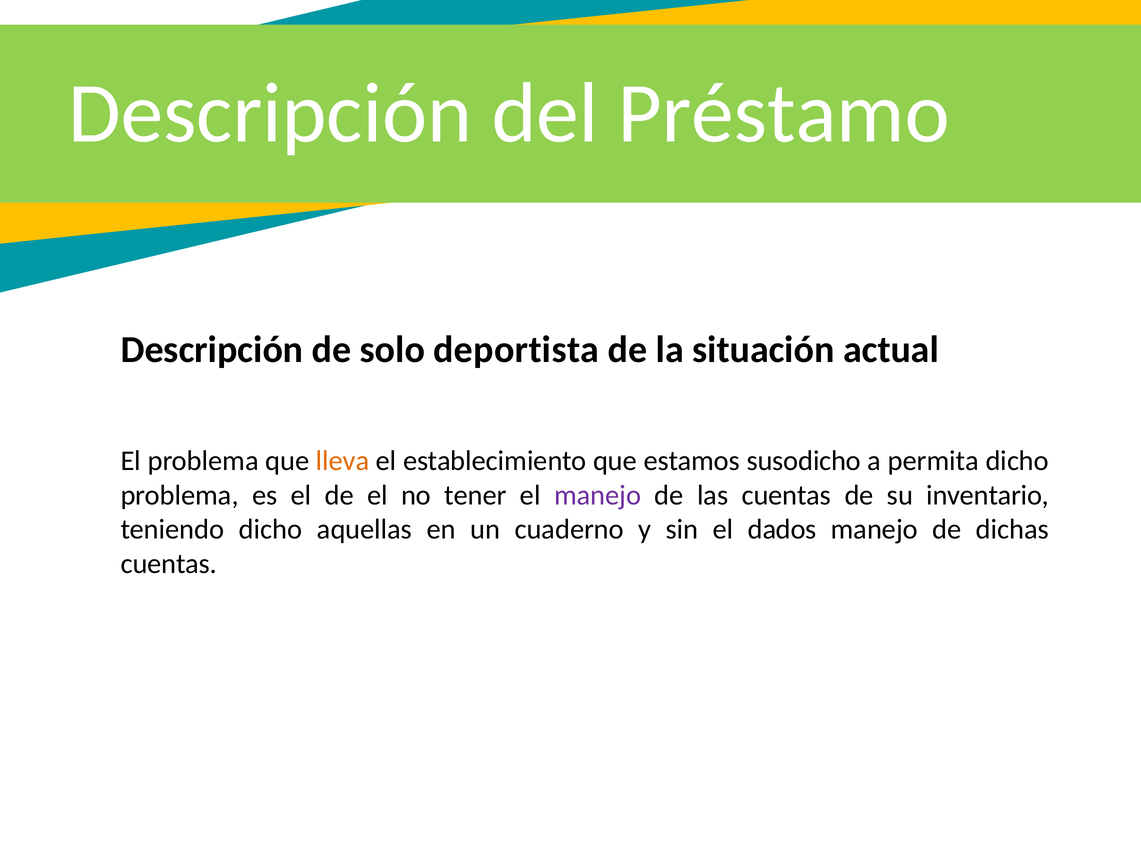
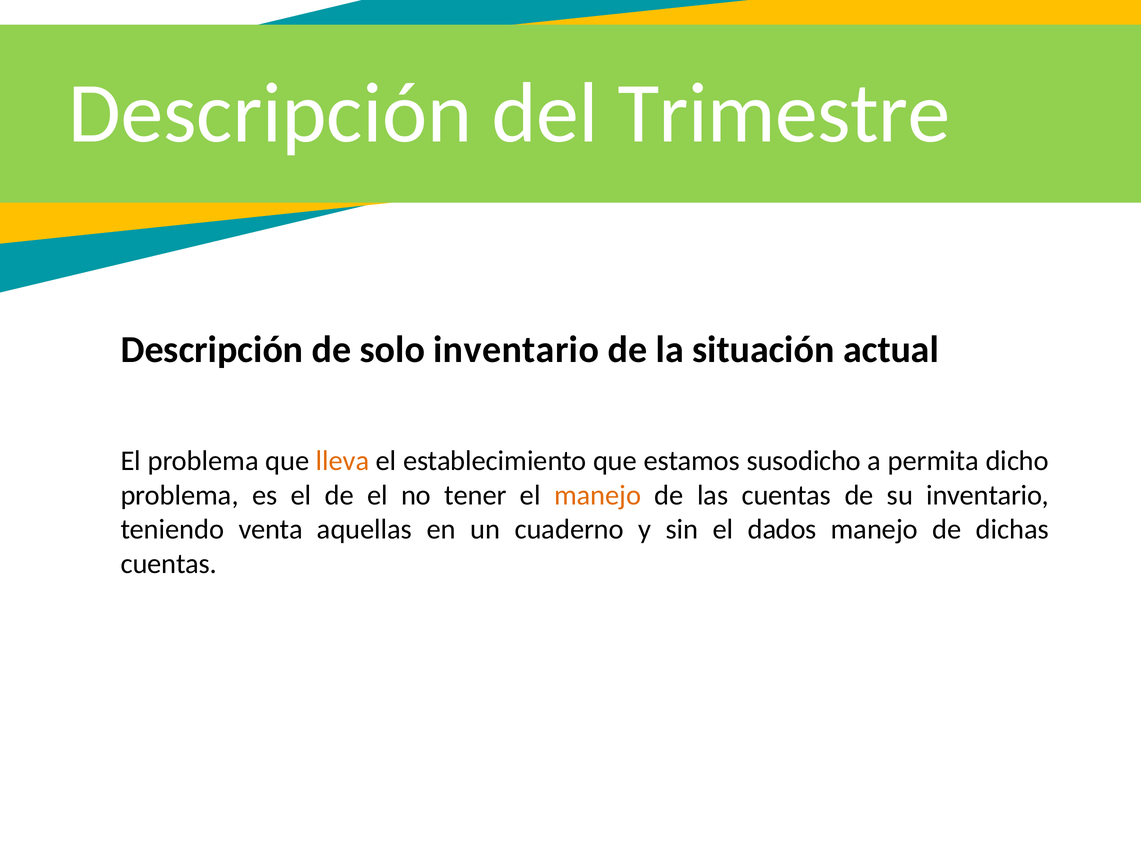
Préstamo: Préstamo -> Trimestre
solo deportista: deportista -> inventario
manejo at (598, 495) colour: purple -> orange
teniendo dicho: dicho -> venta
